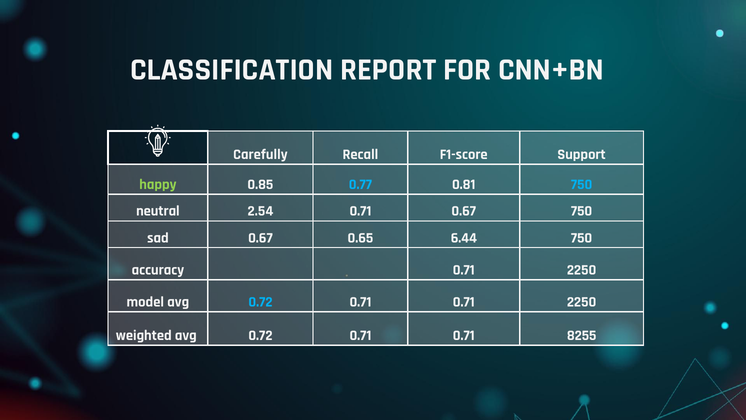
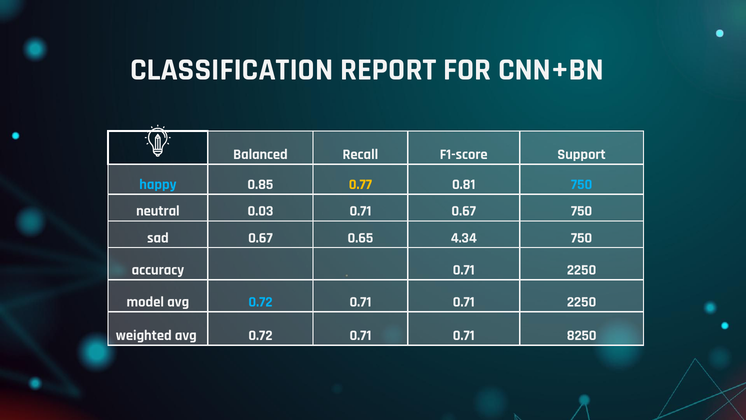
Carefully: Carefully -> Balanced
happy colour: light green -> light blue
0.77 colour: light blue -> yellow
2.54: 2.54 -> 0.03
6.44: 6.44 -> 4.34
8255: 8255 -> 8250
